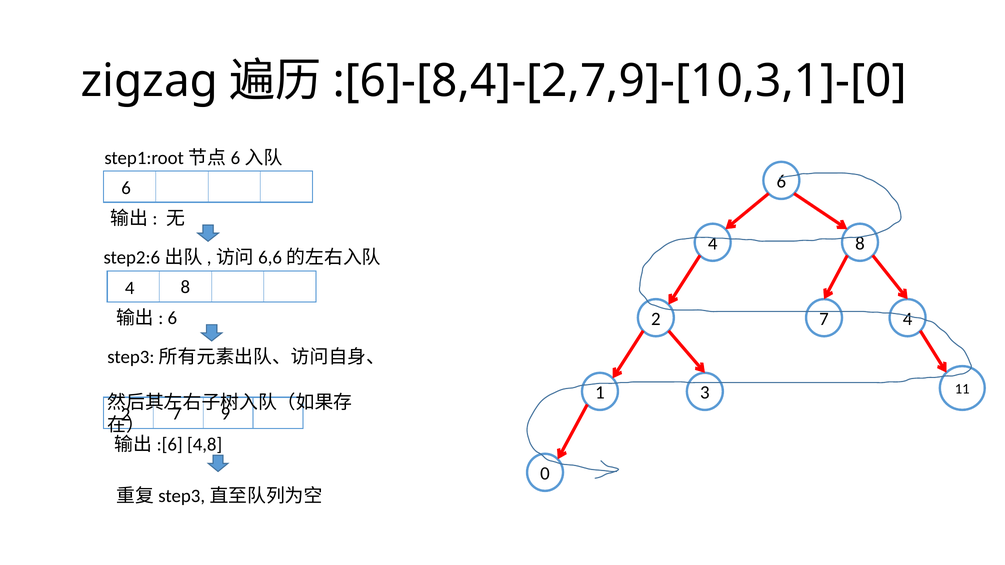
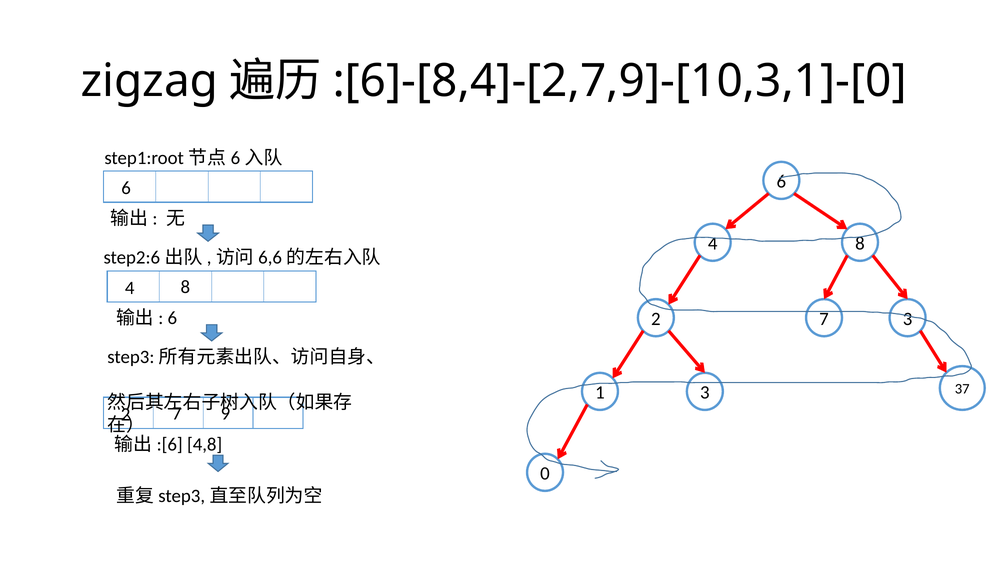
7 4: 4 -> 3
11: 11 -> 37
